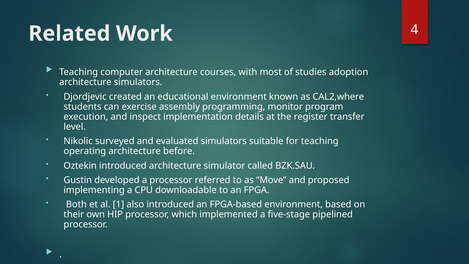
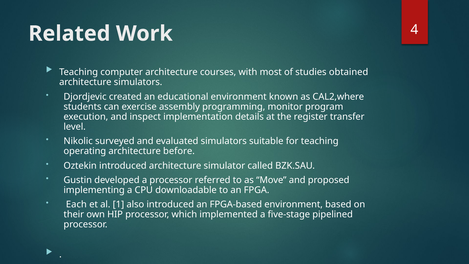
adoption: adoption -> obtained
Both: Both -> Each
